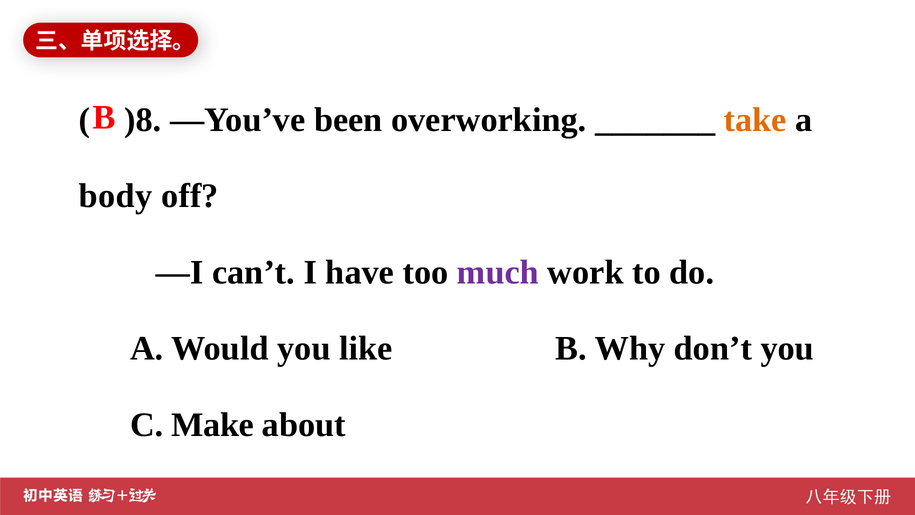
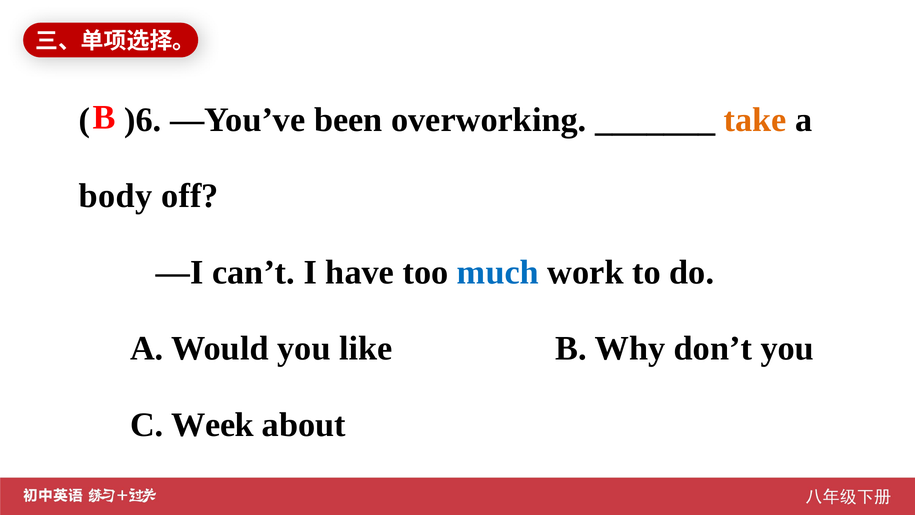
)8: )8 -> )6
much colour: purple -> blue
Make: Make -> Week
